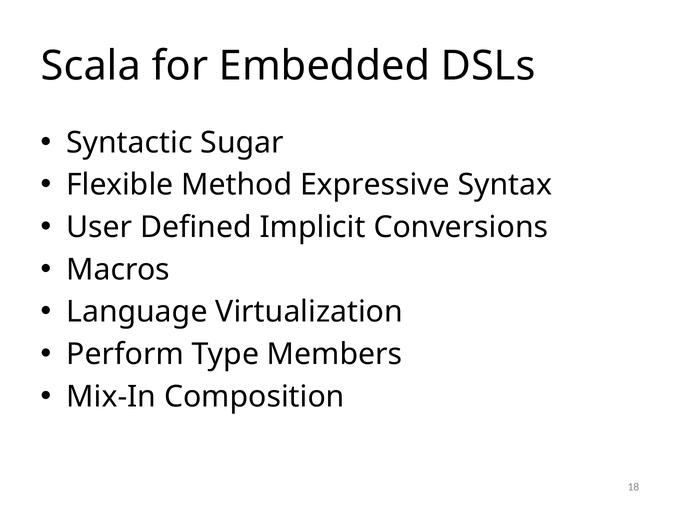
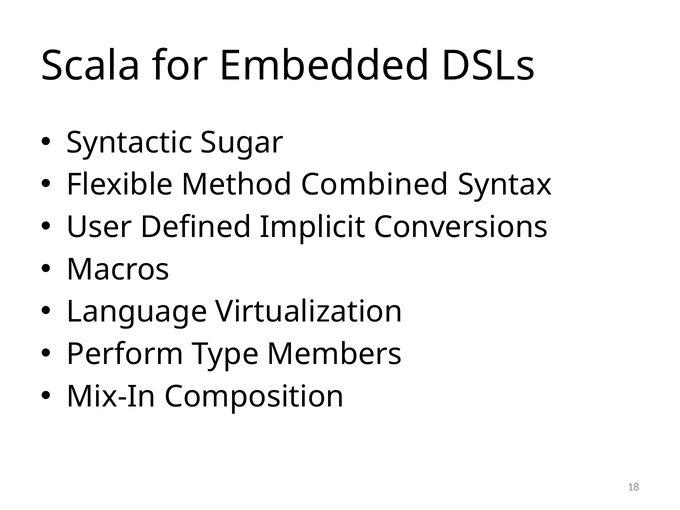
Expressive: Expressive -> Combined
